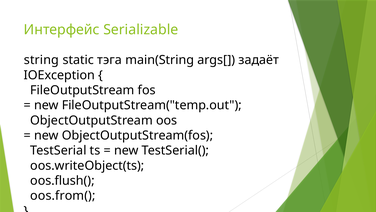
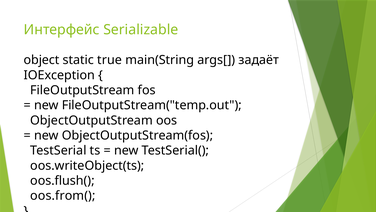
string: string -> object
тэга: тэга -> true
